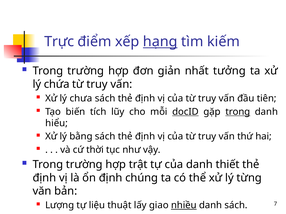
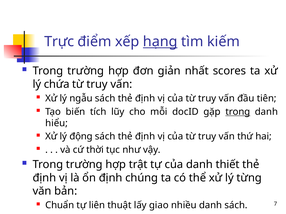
tưởng: tưởng -> scores
chưa: chưa -> ngẫu
docID underline: present -> none
bằng: bằng -> động
Lượng: Lượng -> Chuẩn
liệu: liệu -> liên
nhiều underline: present -> none
